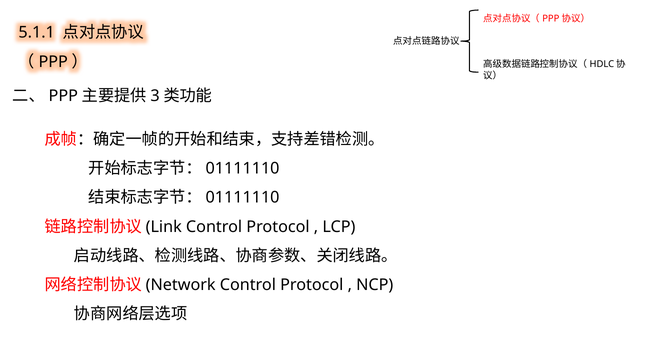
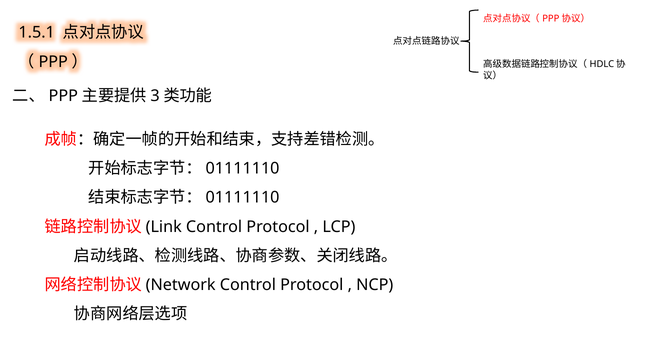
5.1.1: 5.1.1 -> 1.5.1
